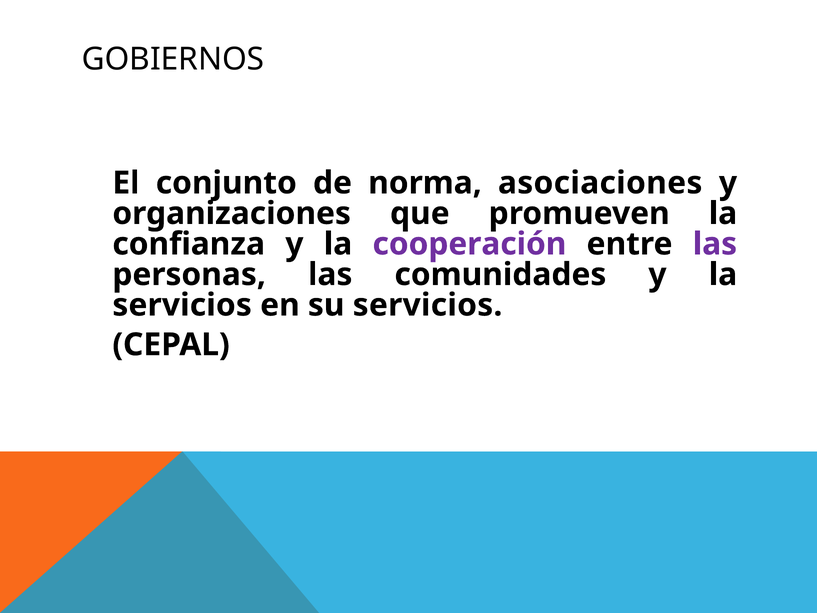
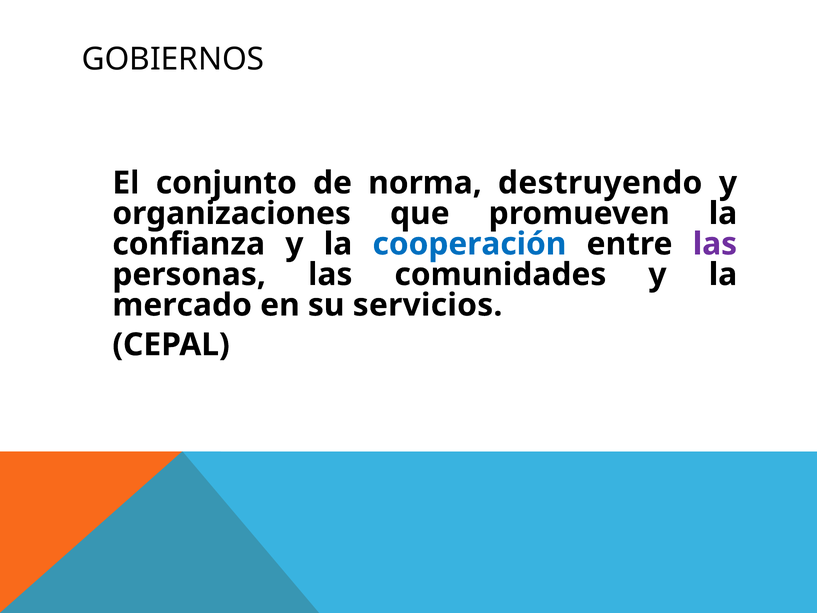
asociaciones: asociaciones -> destruyendo
cooperación colour: purple -> blue
servicios at (182, 305): servicios -> mercado
